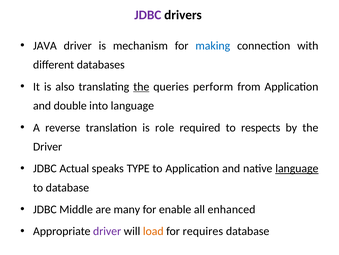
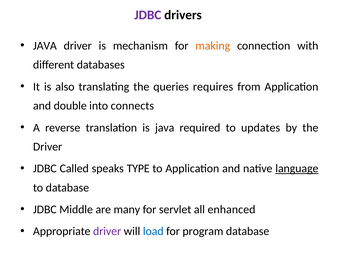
making colour: blue -> orange
the at (141, 86) underline: present -> none
perform: perform -> requires
into language: language -> connects
is role: role -> java
respects: respects -> updates
Actual: Actual -> Called
enable: enable -> servlet
load colour: orange -> blue
requires: requires -> program
